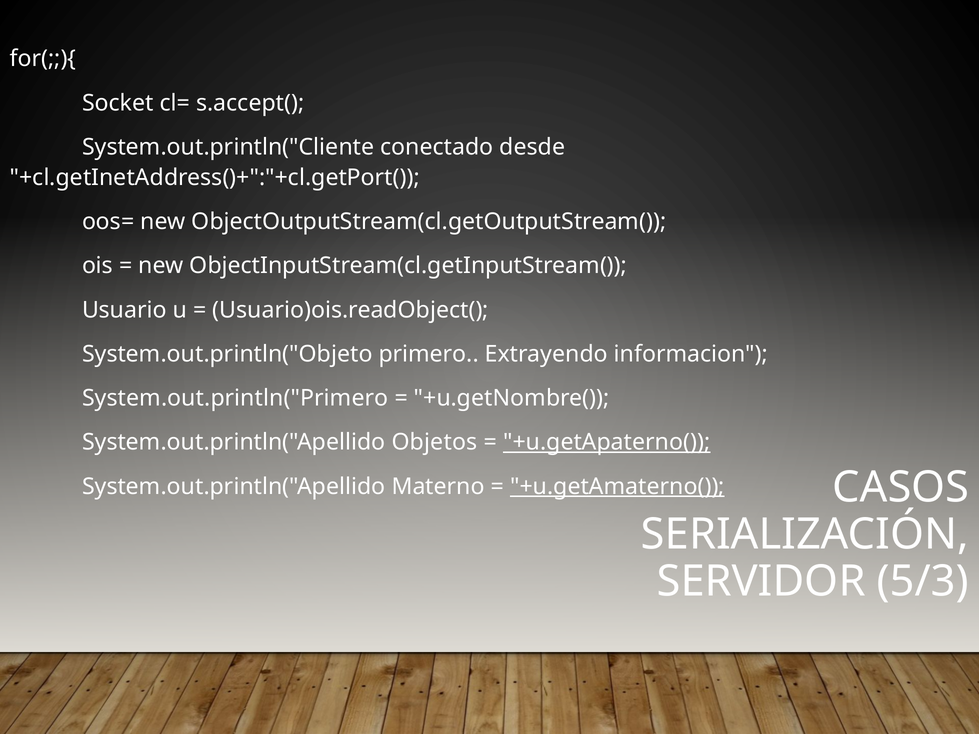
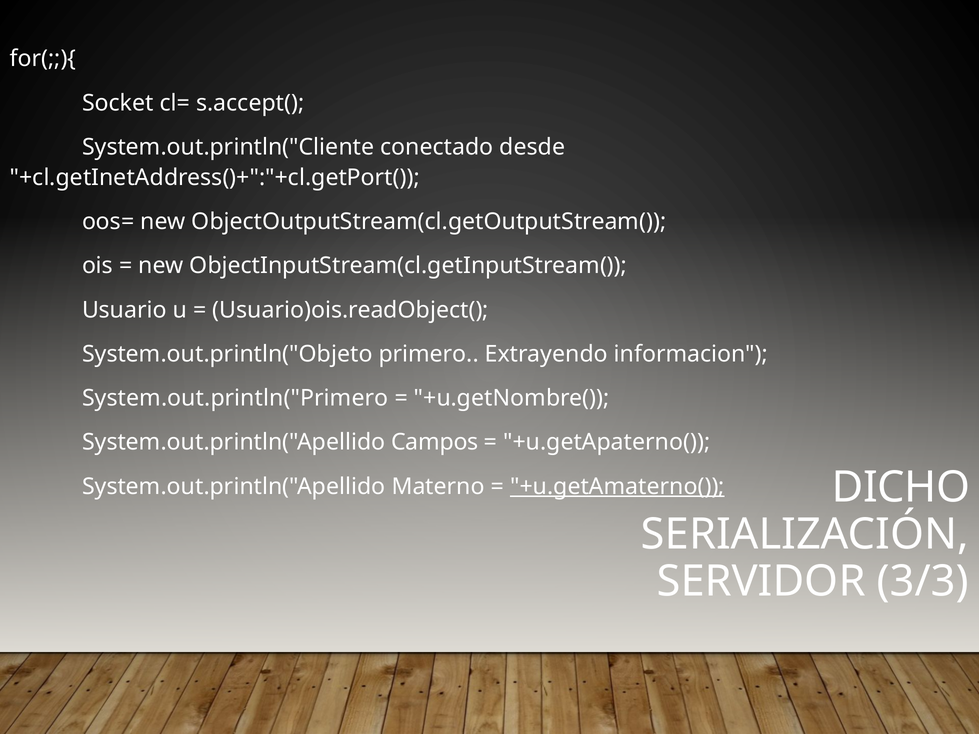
Objetos: Objetos -> Campos
+u.getApaterno( underline: present -> none
CASOS: CASOS -> DICHO
5/3: 5/3 -> 3/3
